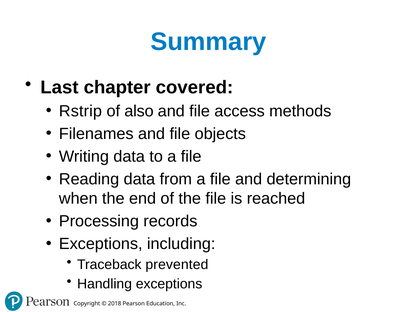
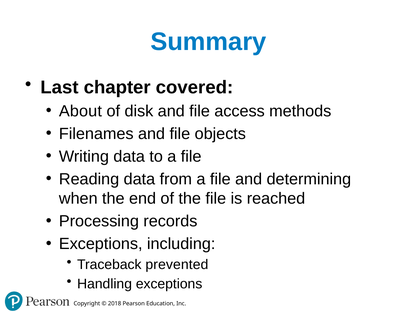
Rstrip: Rstrip -> About
also: also -> disk
